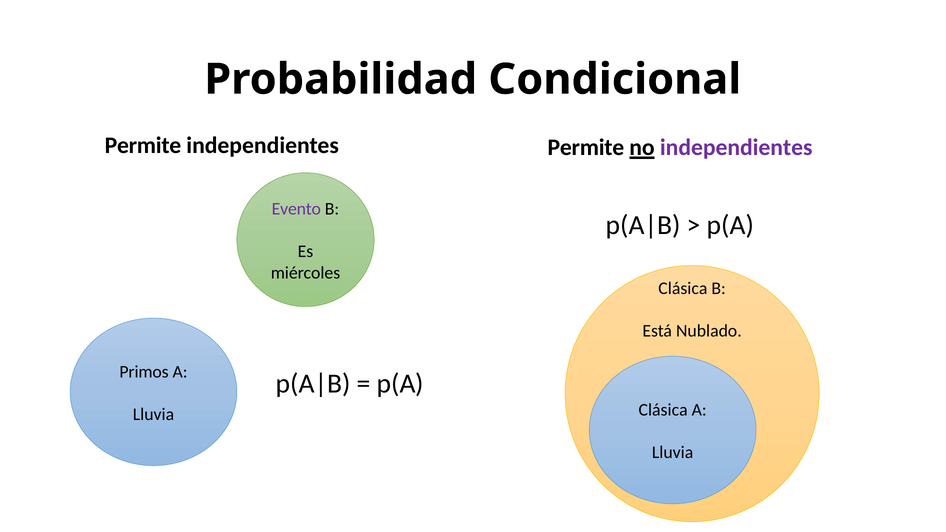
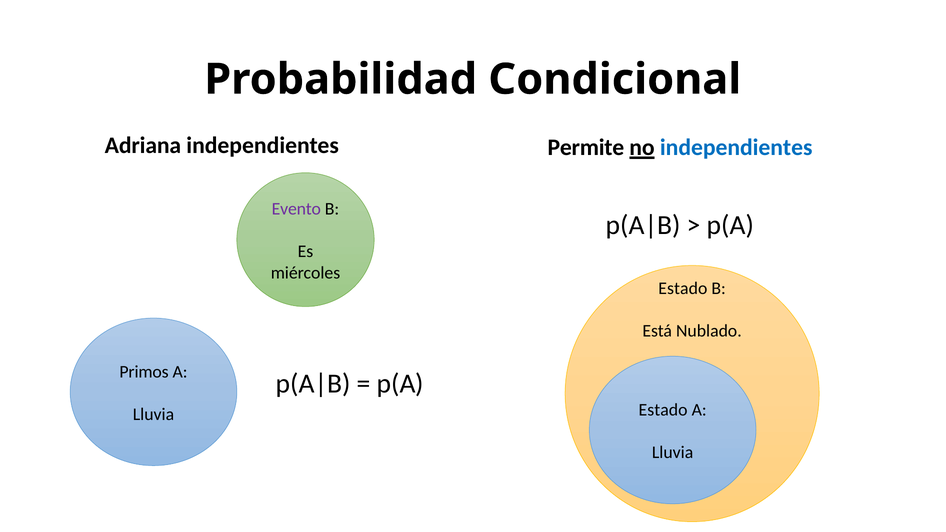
Permite at (143, 145): Permite -> Adriana
independientes at (736, 148) colour: purple -> blue
Clásica at (683, 288): Clásica -> Estado
Clásica at (663, 410): Clásica -> Estado
